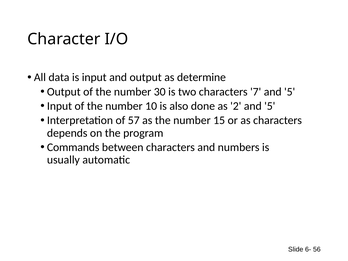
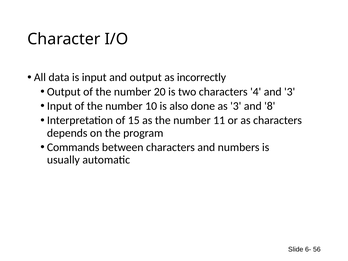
determine: determine -> incorrectly
30: 30 -> 20
7: 7 -> 4
5 at (290, 92): 5 -> 3
as 2: 2 -> 3
5 at (270, 106): 5 -> 8
57: 57 -> 15
15: 15 -> 11
